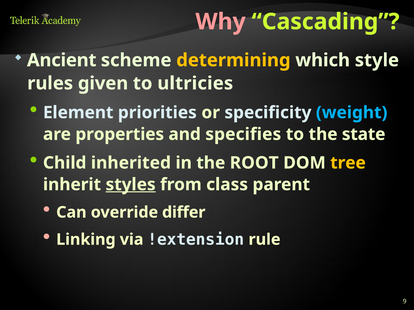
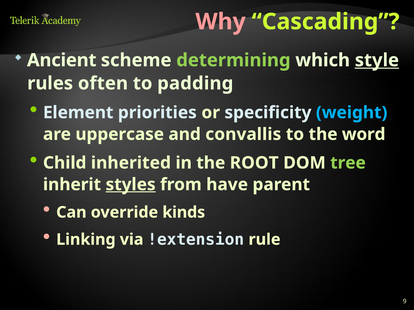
determining colour: yellow -> light green
style underline: none -> present
given: given -> often
ultricies: ultricies -> padding
properties: properties -> uppercase
specifies: specifies -> convallis
state: state -> word
tree colour: yellow -> light green
class: class -> have
differ: differ -> kinds
